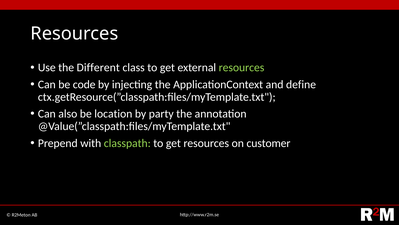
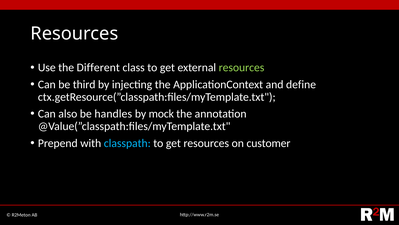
code: code -> third
location: location -> handles
party: party -> mock
classpath colour: light green -> light blue
